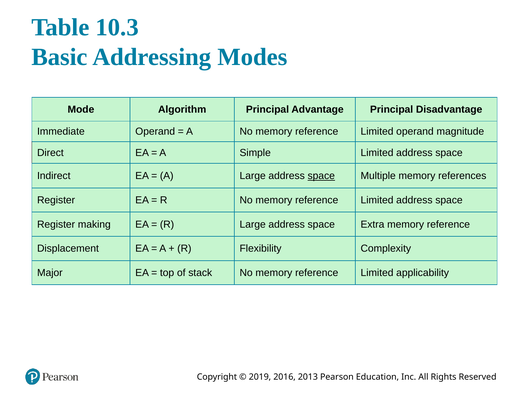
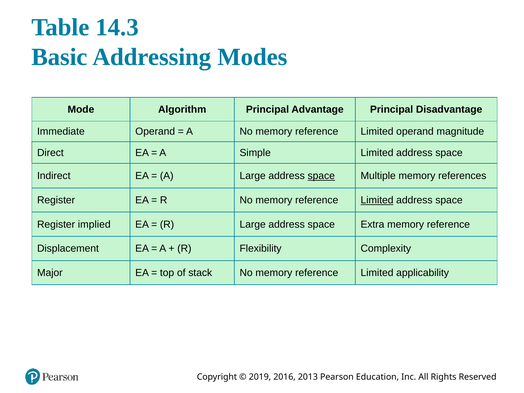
10.3: 10.3 -> 14.3
Limited at (377, 200) underline: none -> present
making: making -> implied
